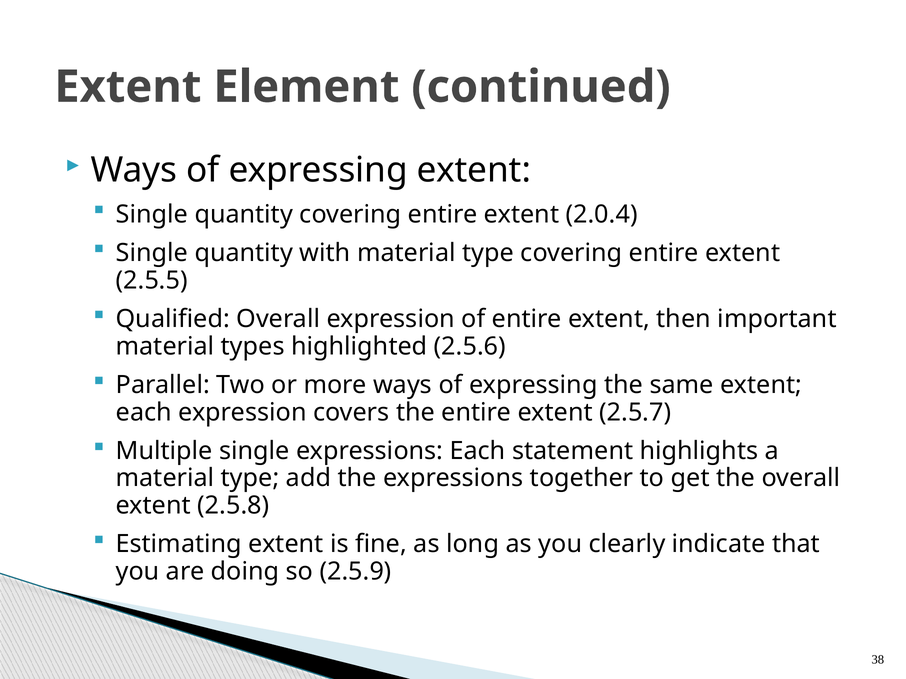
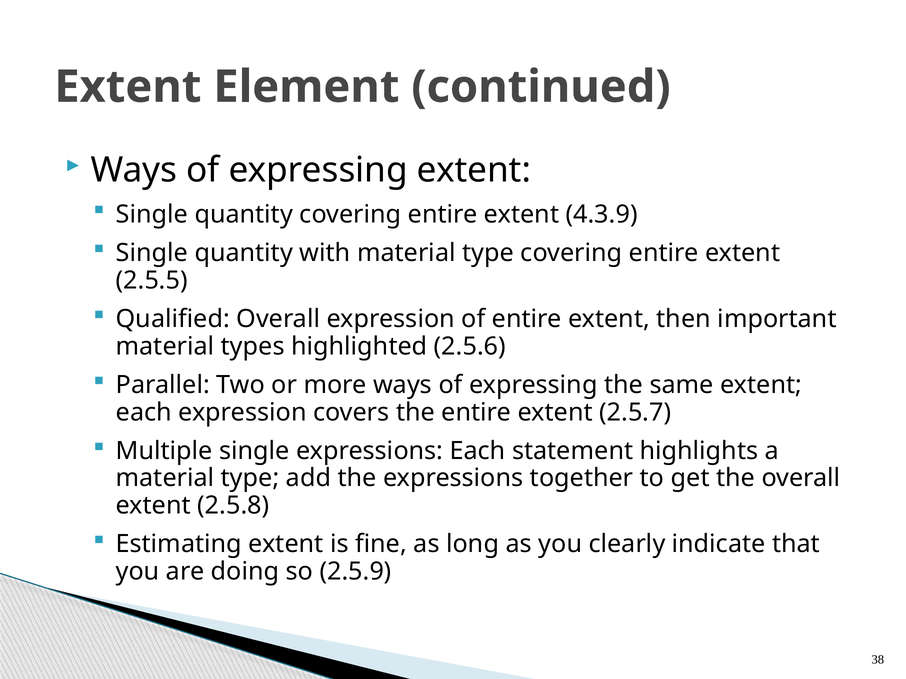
2.0.4: 2.0.4 -> 4.3.9
